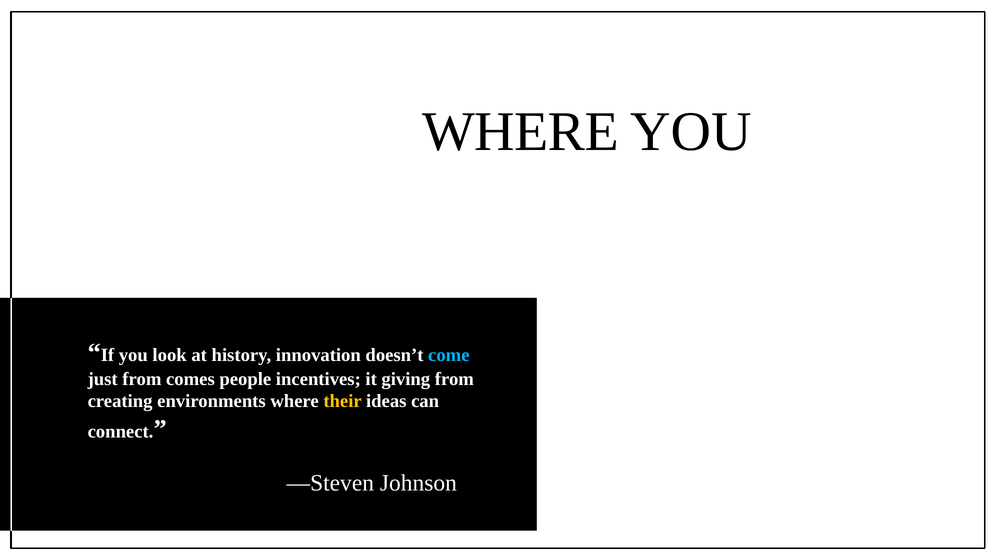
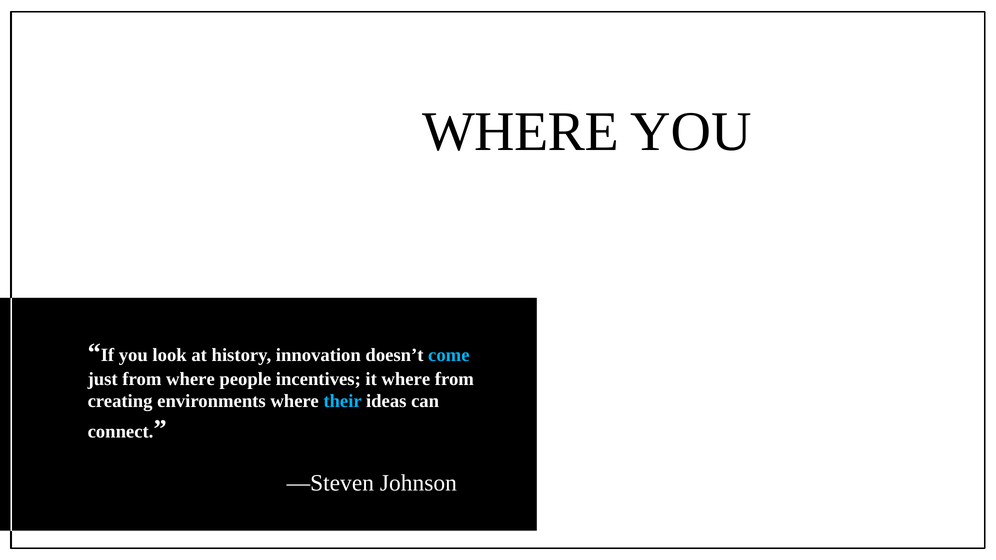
from comes: comes -> where
it giving: giving -> where
their colour: yellow -> light blue
